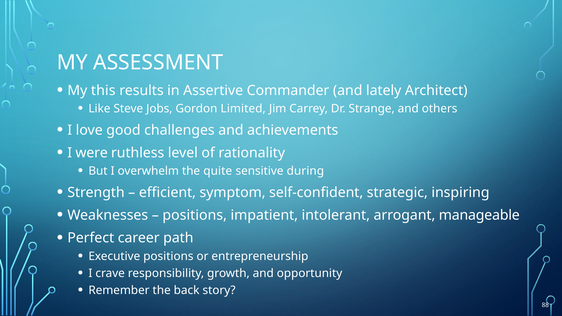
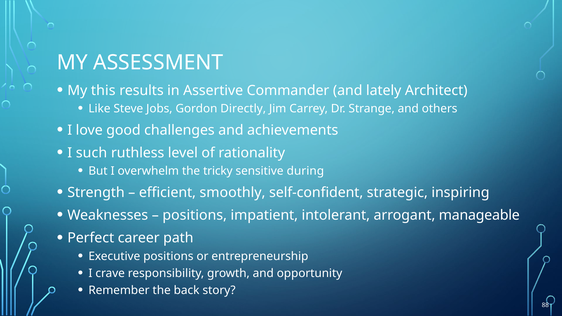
Limited: Limited -> Directly
were: were -> such
quite: quite -> tricky
symptom: symptom -> smoothly
